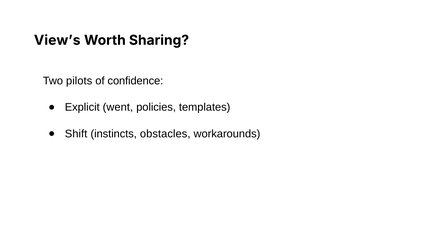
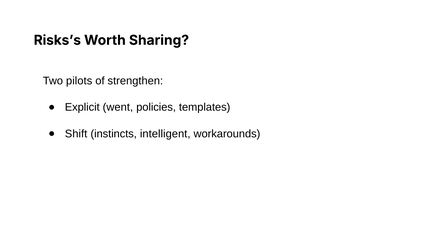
View’s: View’s -> Risks’s
confidence: confidence -> strengthen
obstacles: obstacles -> intelligent
